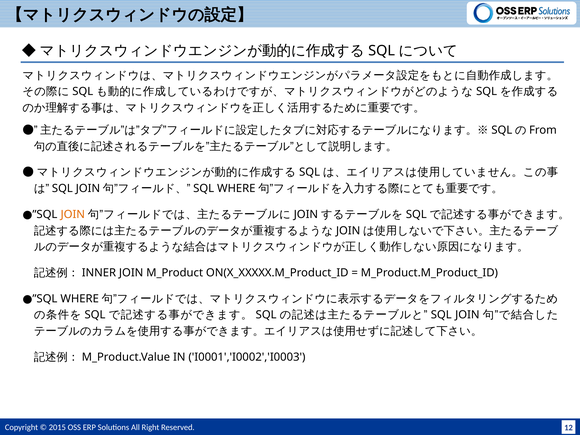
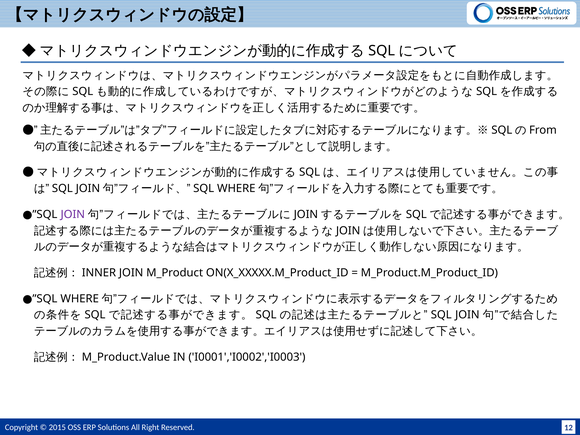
JOIN at (73, 214) colour: orange -> purple
